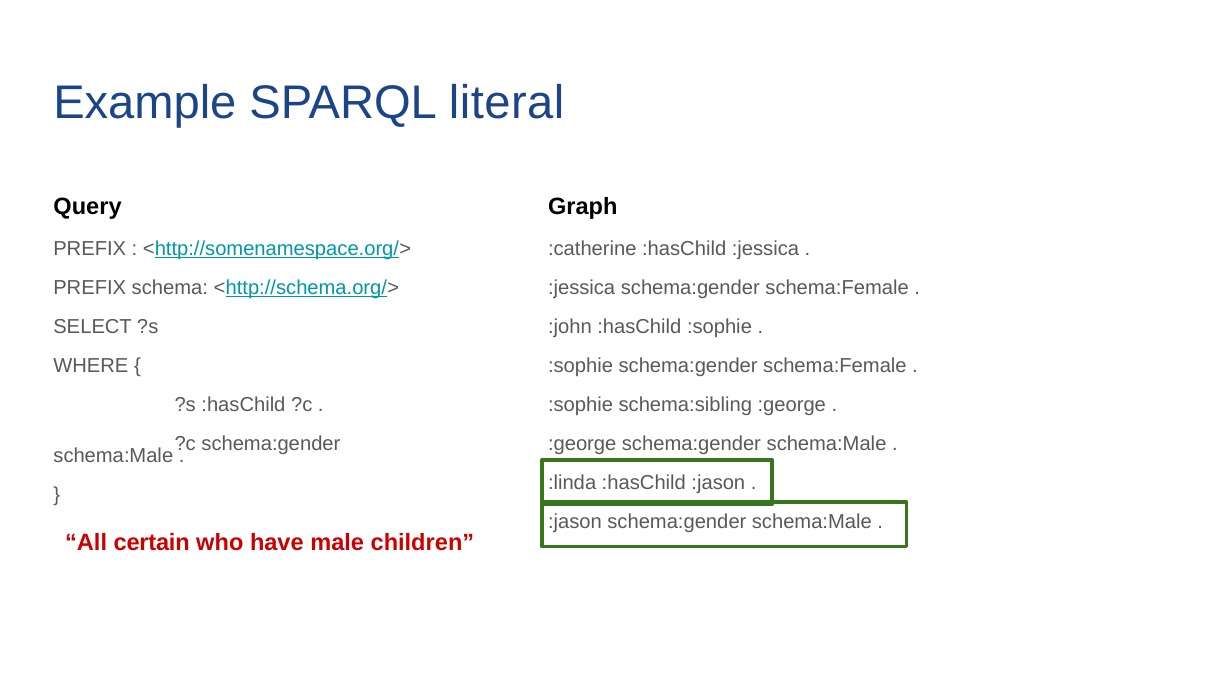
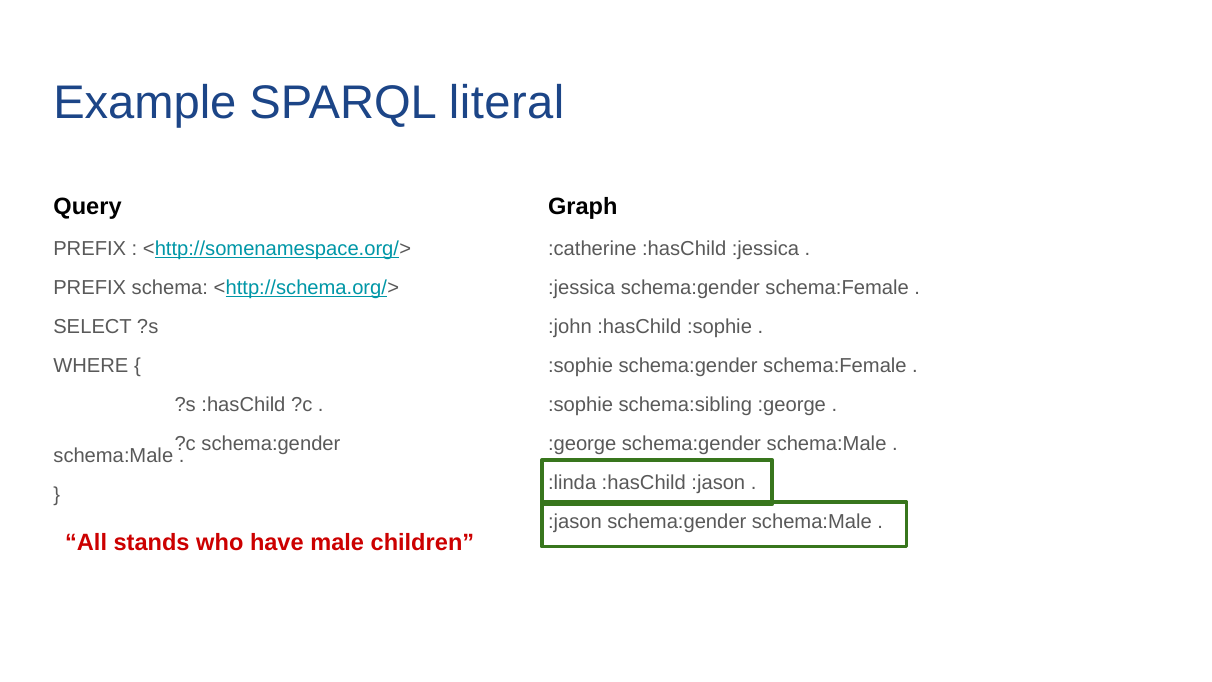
certain: certain -> stands
